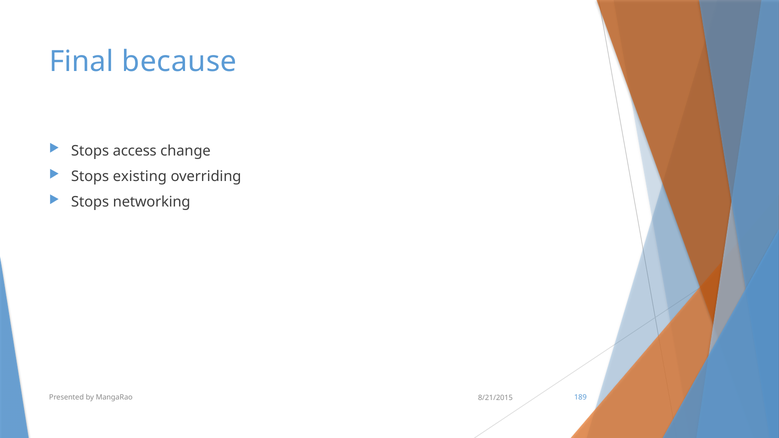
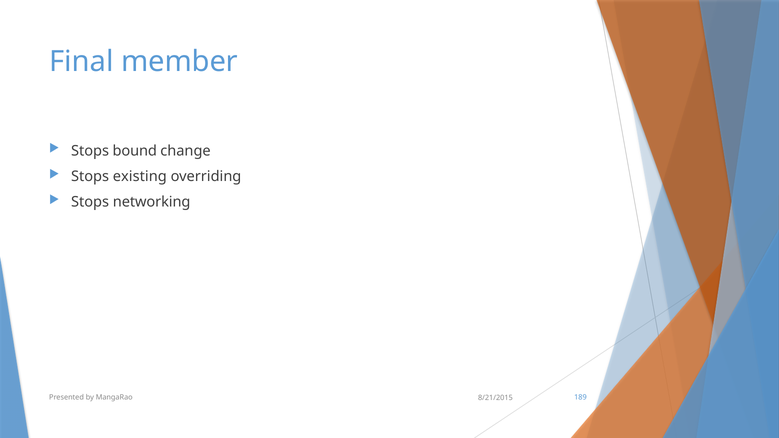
because: because -> member
access: access -> bound
